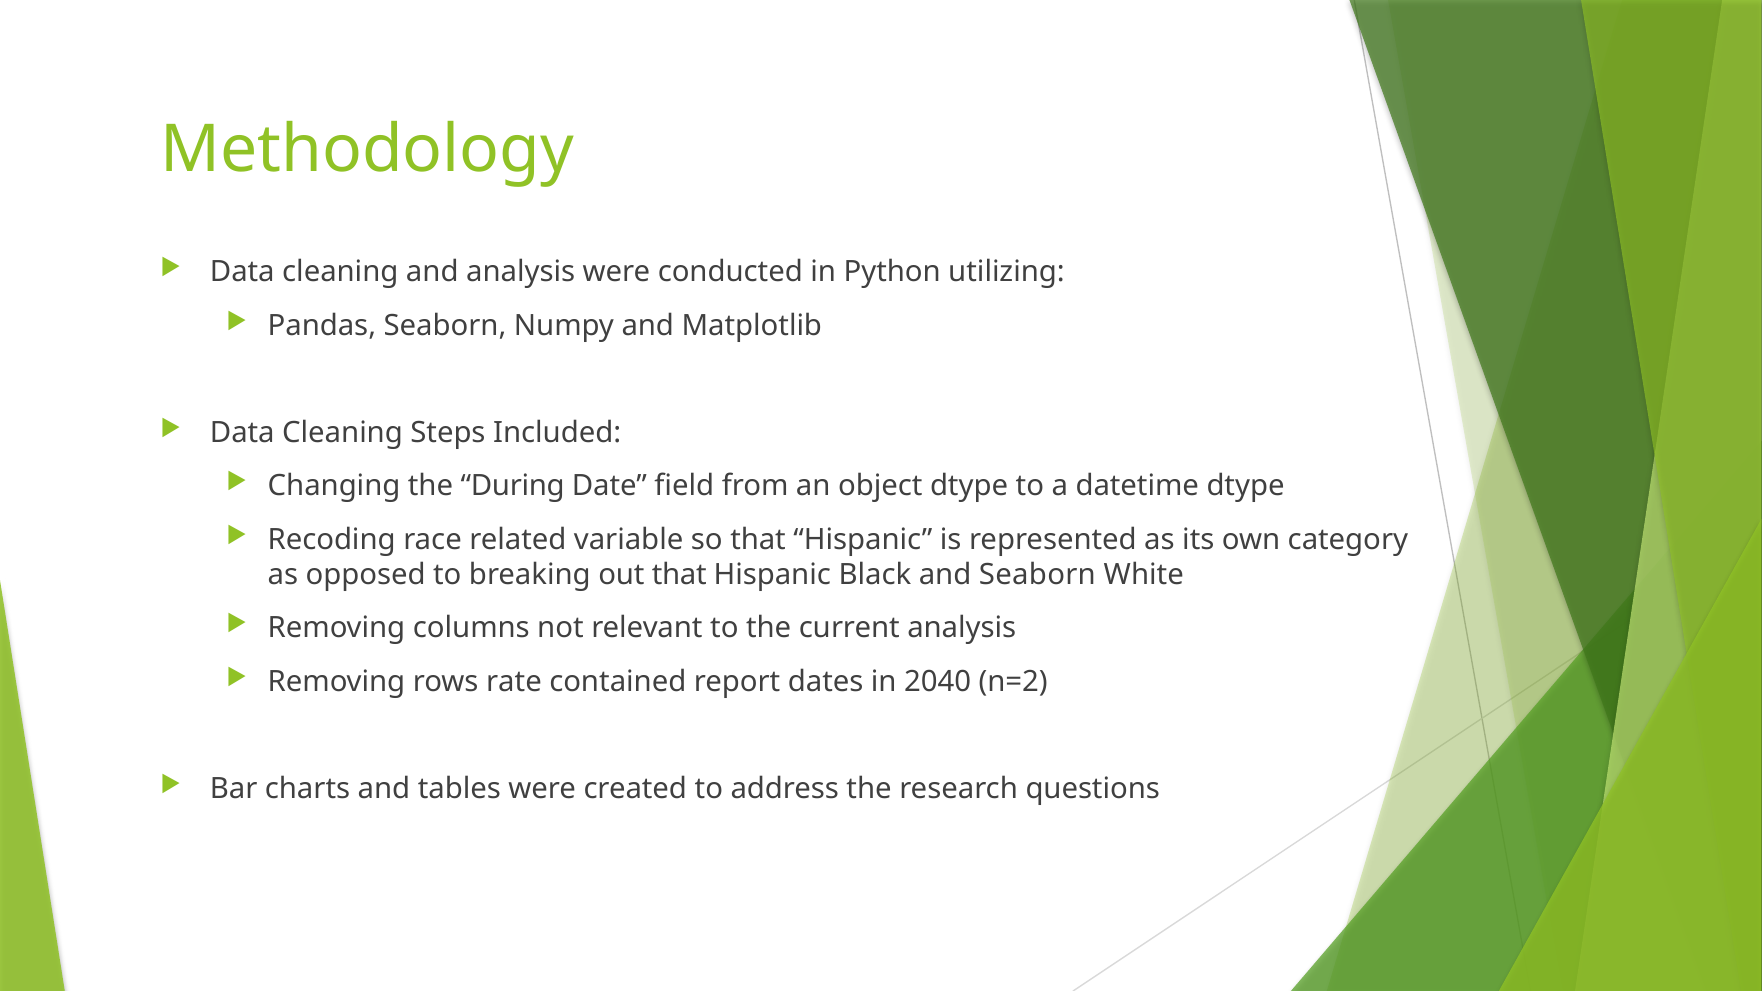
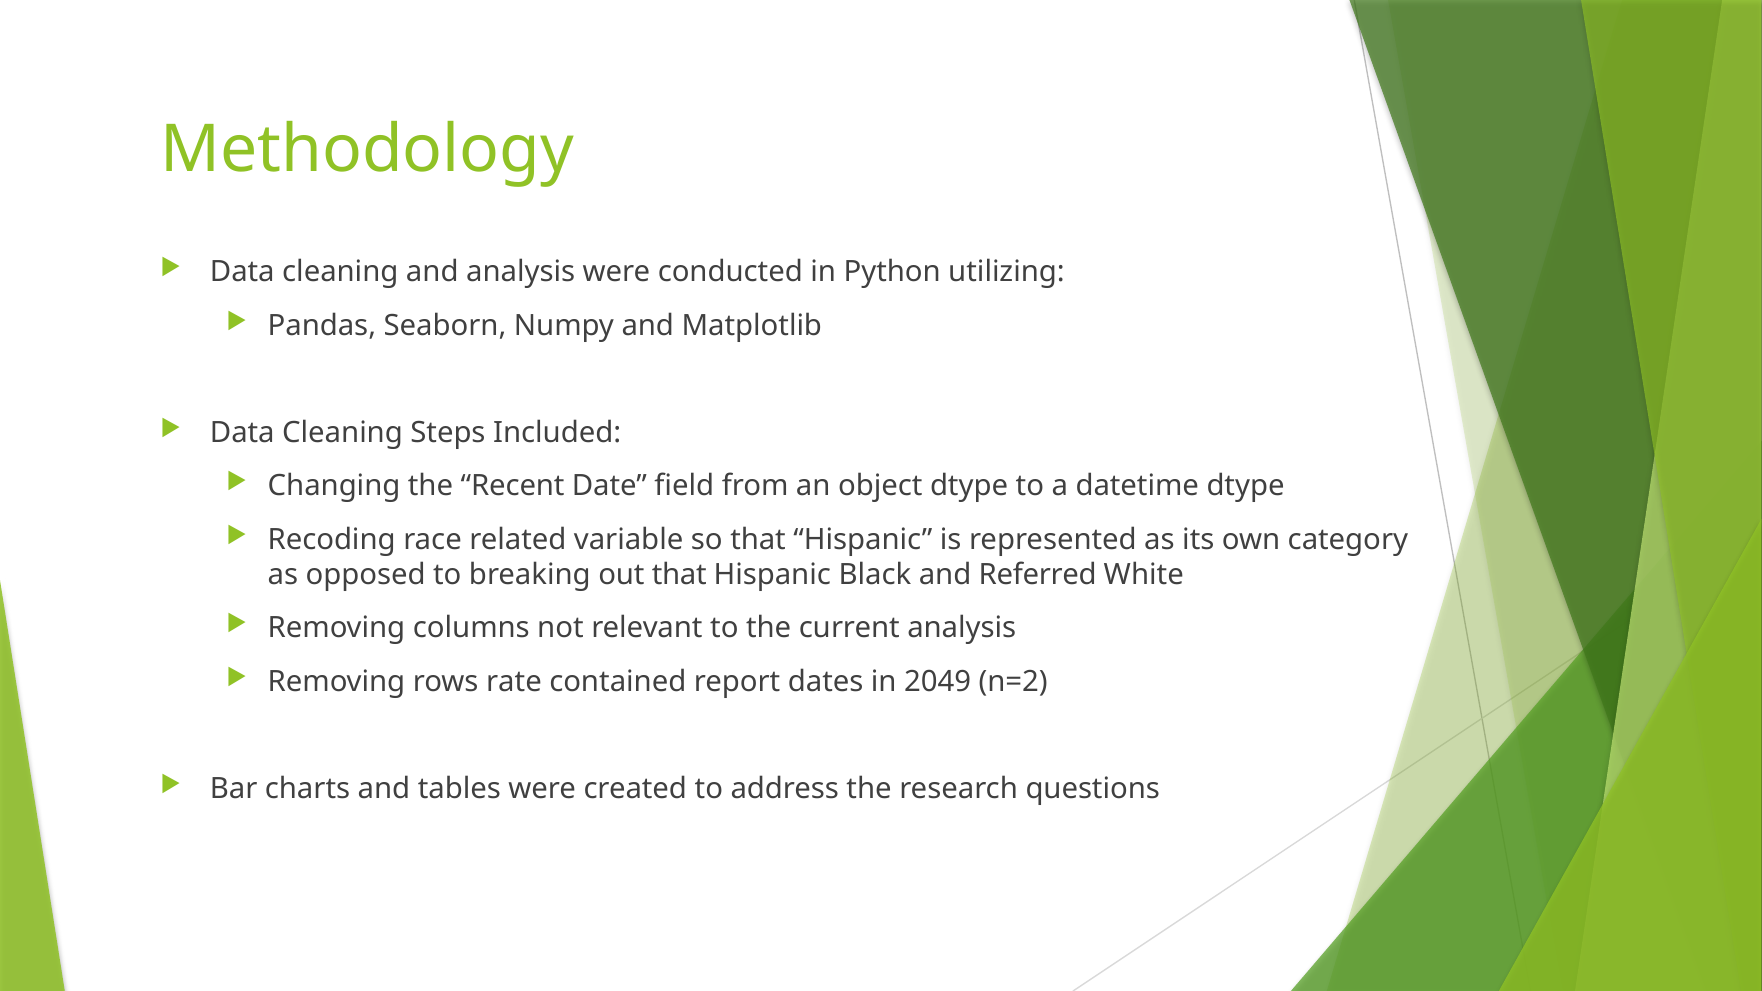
During: During -> Recent
and Seaborn: Seaborn -> Referred
2040: 2040 -> 2049
